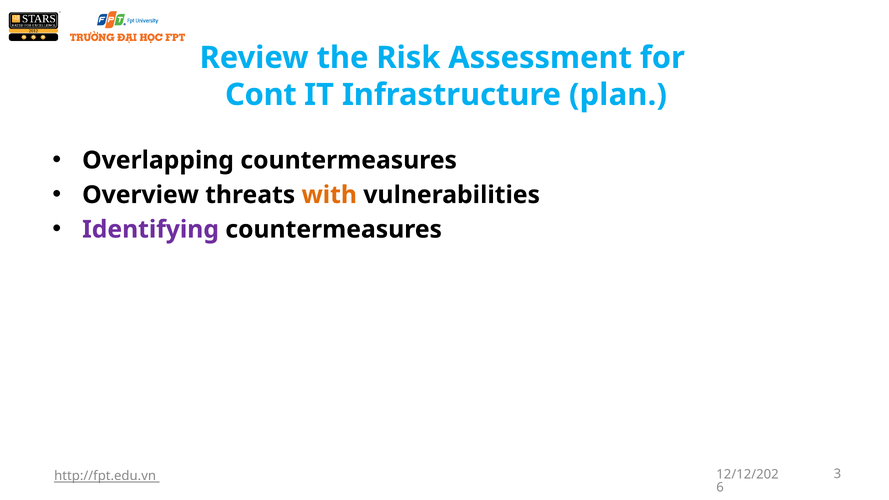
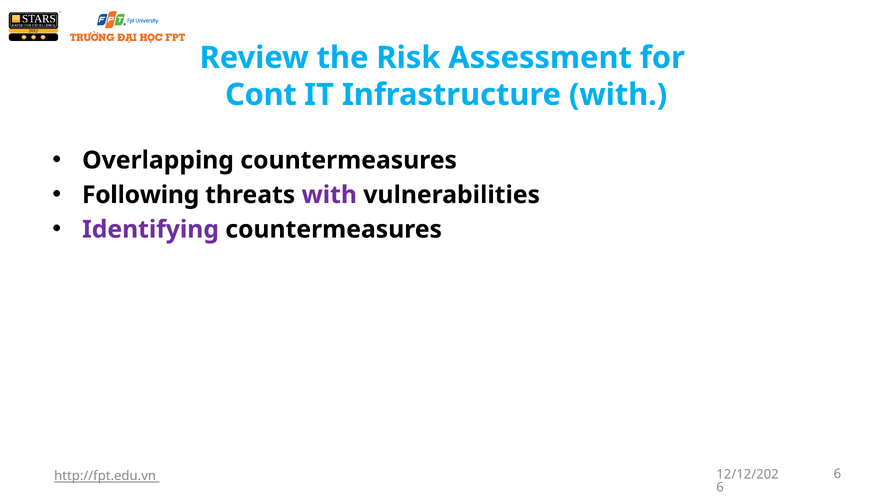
Infrastructure plan: plan -> with
Overview: Overview -> Following
with at (329, 195) colour: orange -> purple
http://fpt.edu.vn 3: 3 -> 6
